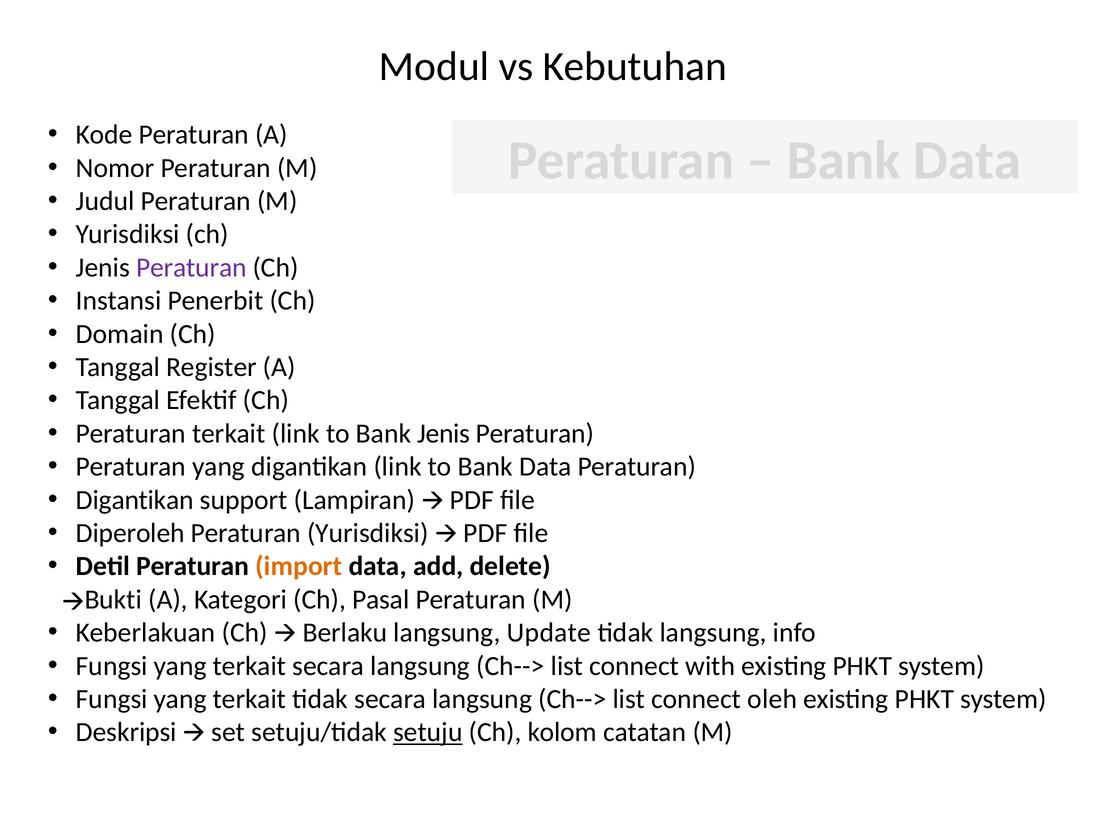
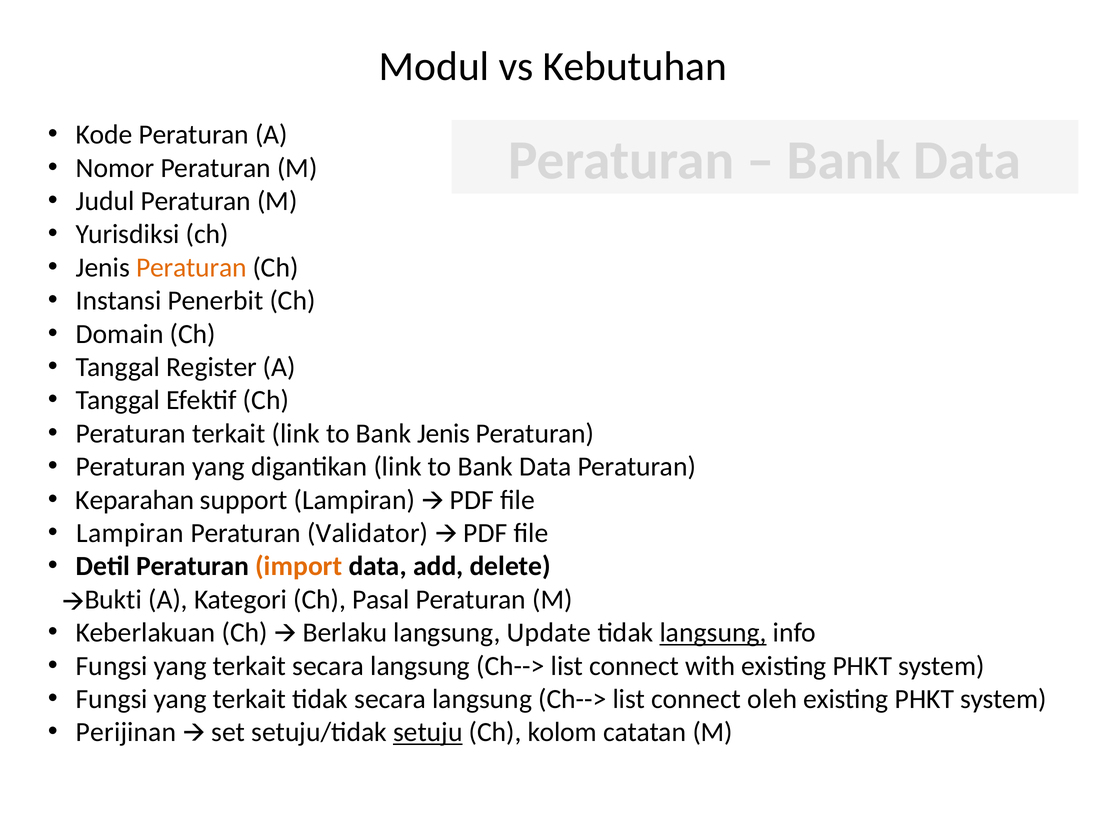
Peraturan at (191, 267) colour: purple -> orange
Digantikan at (135, 500): Digantikan -> Keparahan
Diperoleh at (130, 533): Diperoleh -> Lampiran
Peraturan Yurisdiksi: Yurisdiksi -> Validator
langsung at (713, 632) underline: none -> present
Deskripsi: Deskripsi -> Perijinan
